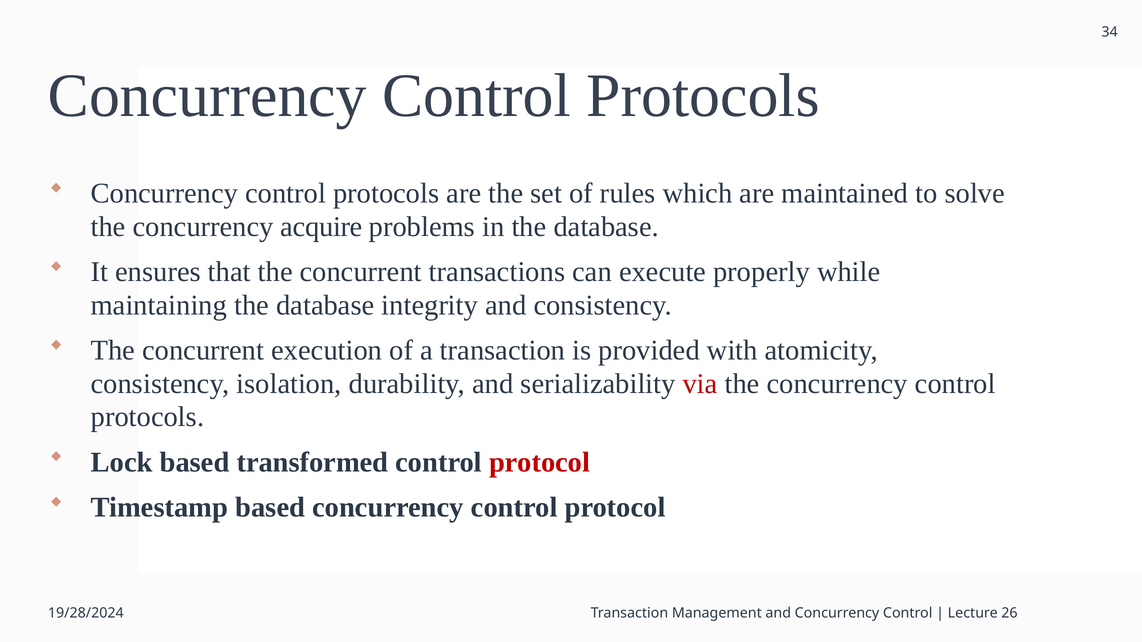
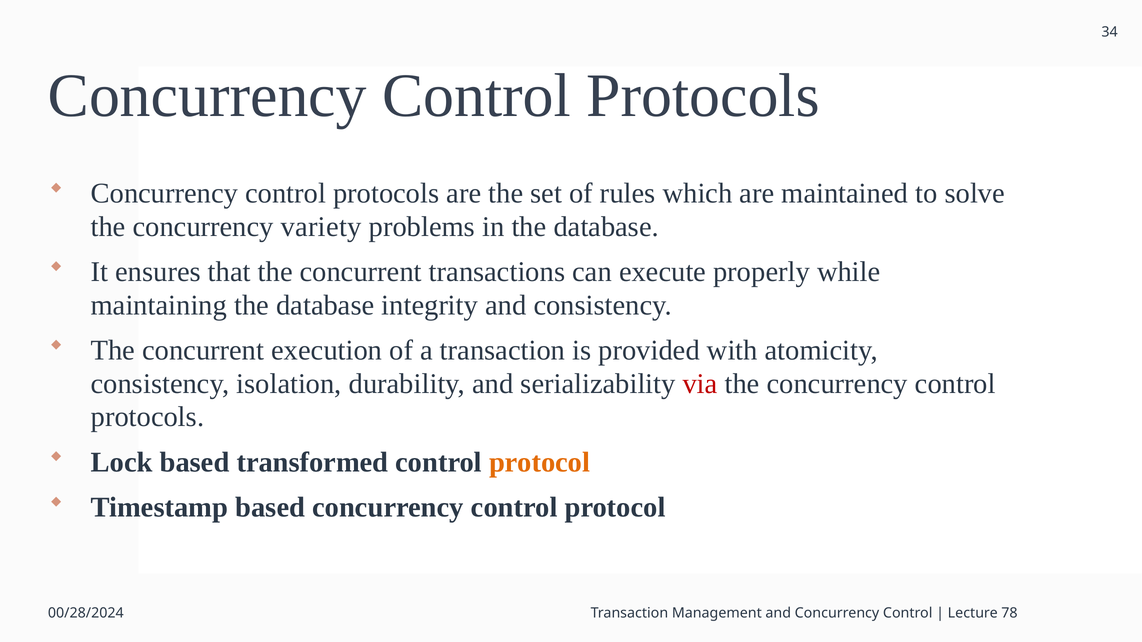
acquire: acquire -> variety
protocol at (540, 462) colour: red -> orange
19/28/2024: 19/28/2024 -> 00/28/2024
26: 26 -> 78
